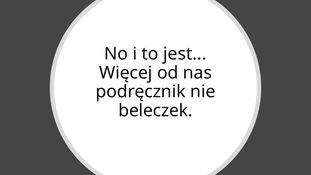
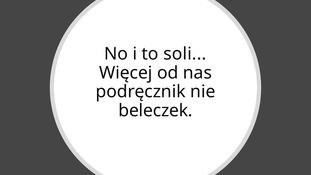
jest: jest -> soli
